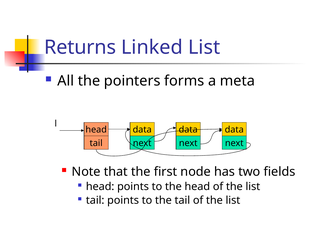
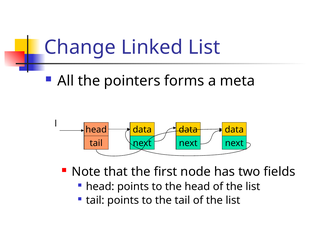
Returns: Returns -> Change
